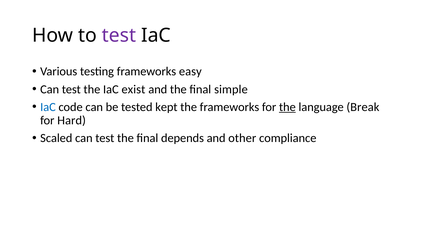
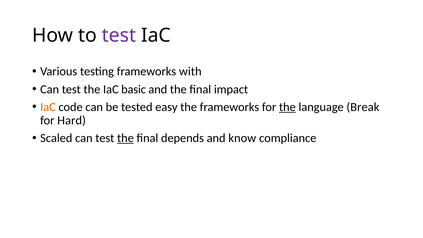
easy: easy -> with
exist: exist -> basic
simple: simple -> impact
IaC at (48, 107) colour: blue -> orange
kept: kept -> easy
the at (125, 138) underline: none -> present
other: other -> know
